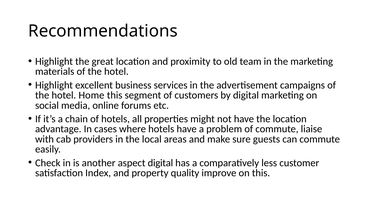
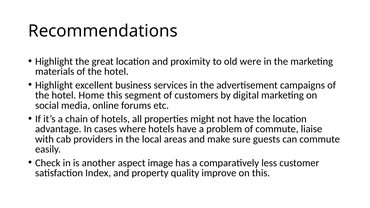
team: team -> were
aspect digital: digital -> image
